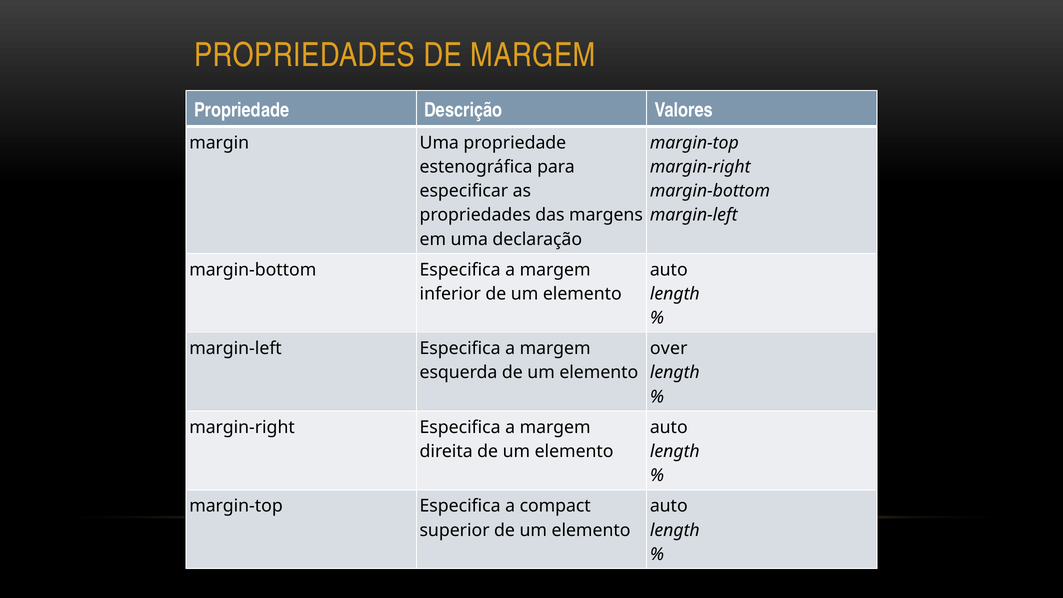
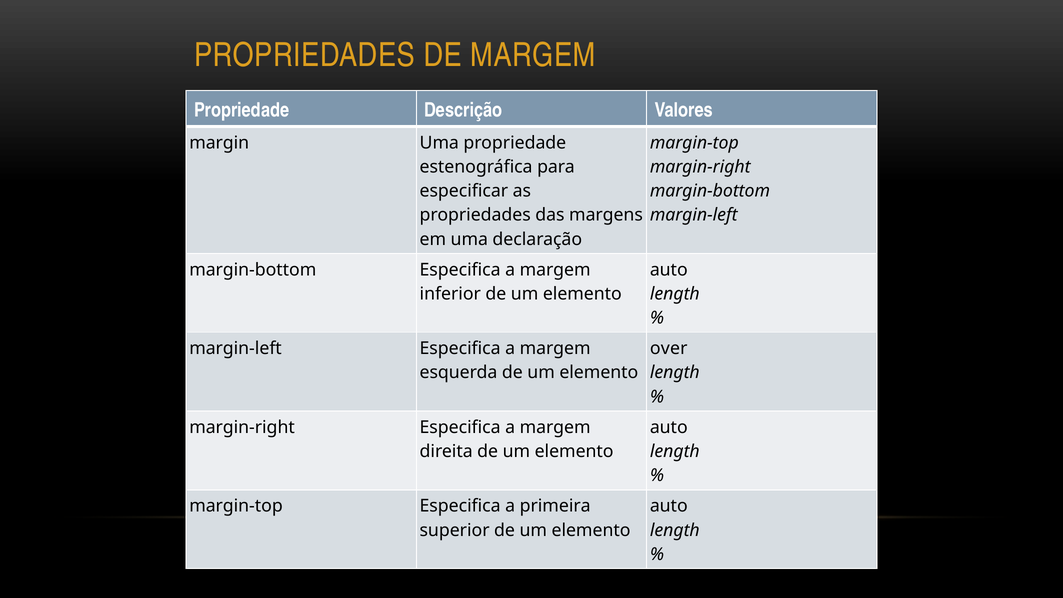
compact: compact -> primeira
